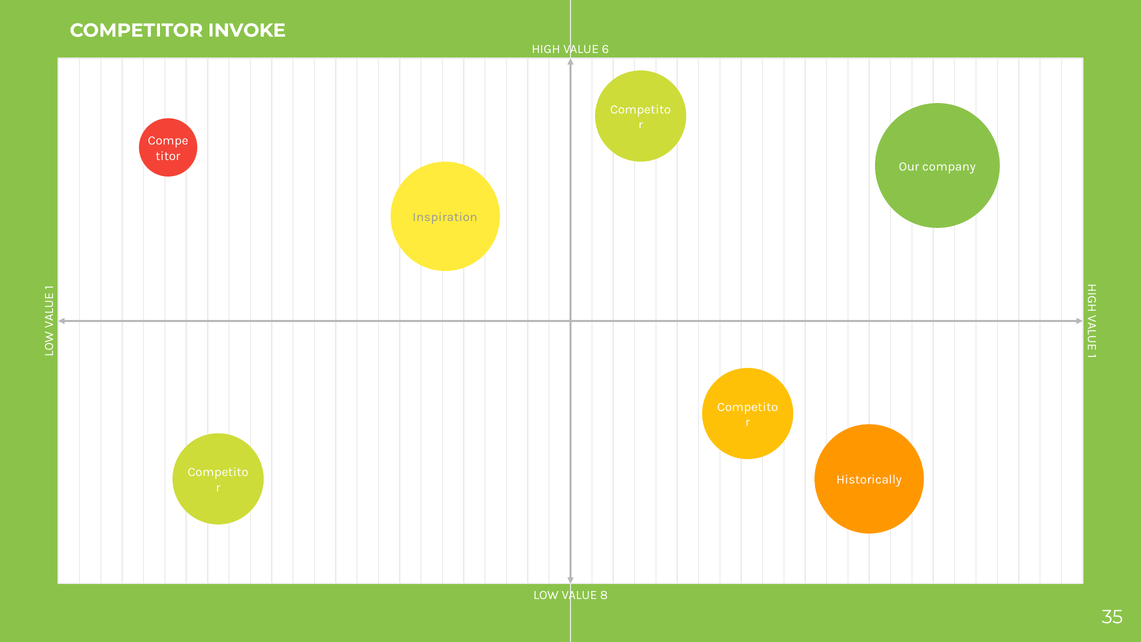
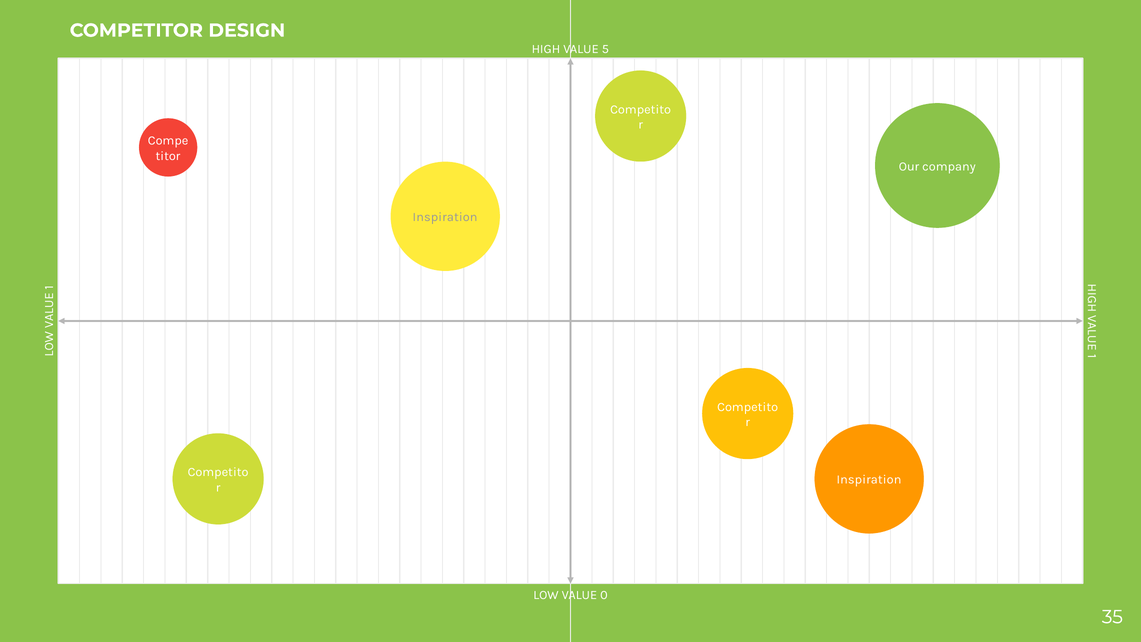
INVOKE: INVOKE -> DESIGN
6: 6 -> 5
Historically at (869, 480): Historically -> Inspiration
8: 8 -> 0
